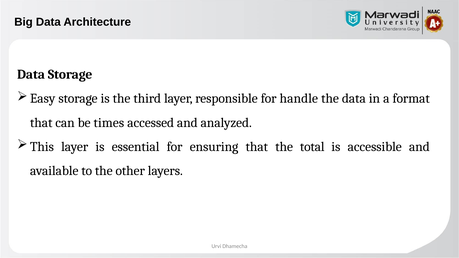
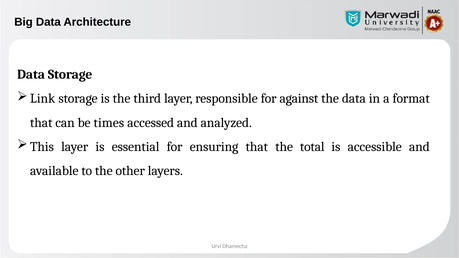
Easy: Easy -> Link
handle: handle -> against
